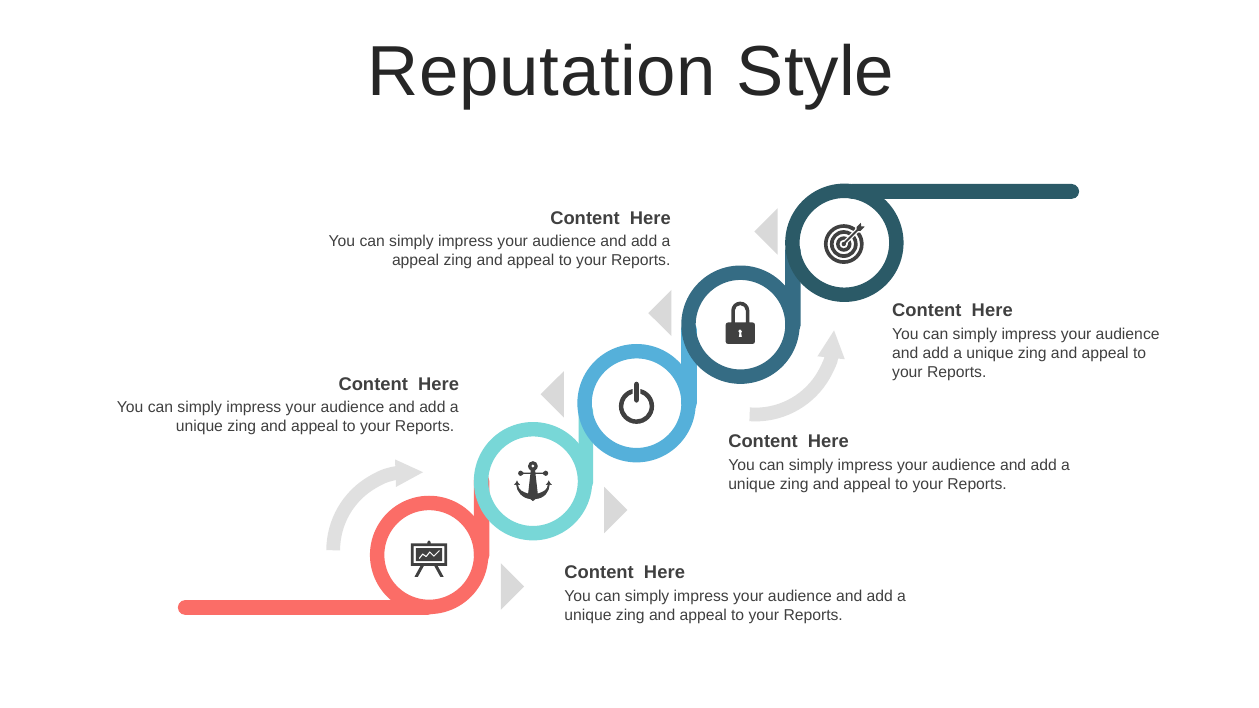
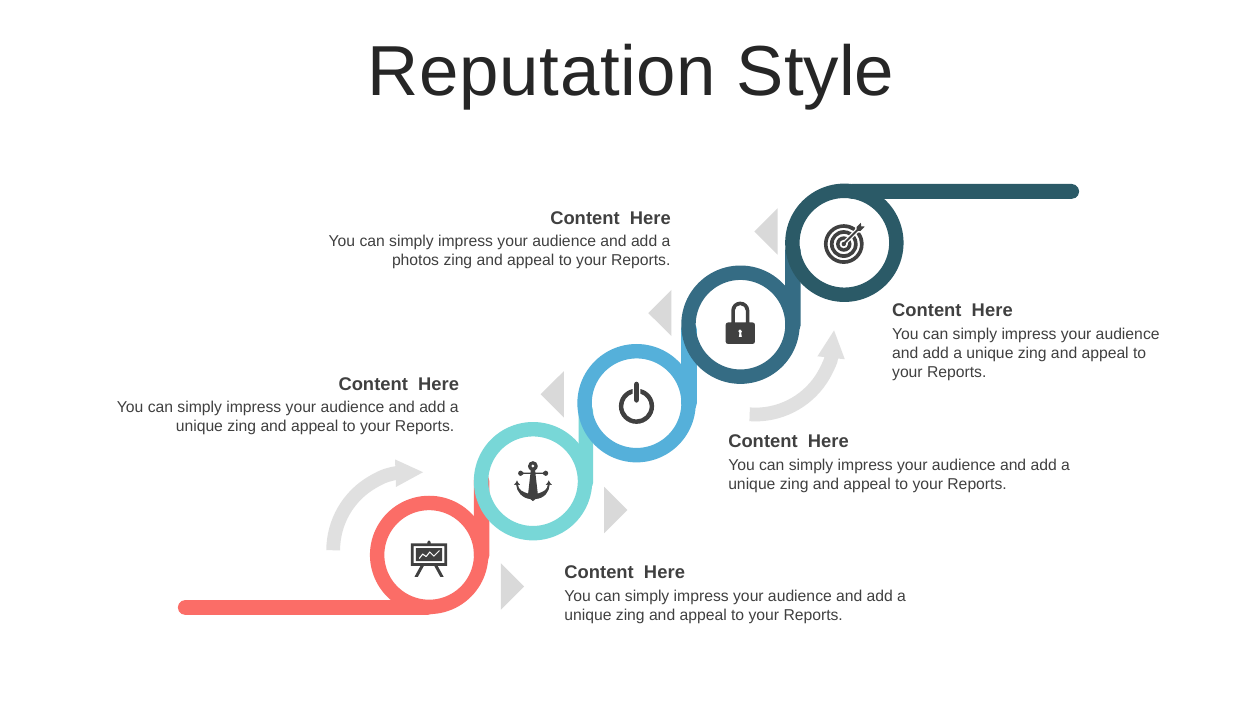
appeal at (416, 261): appeal -> photos
